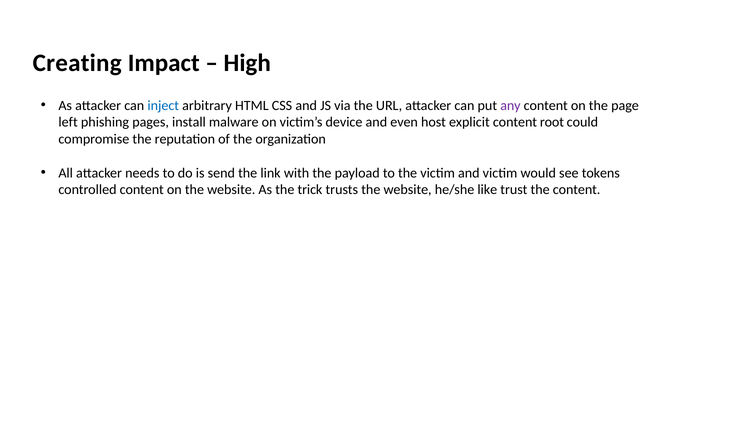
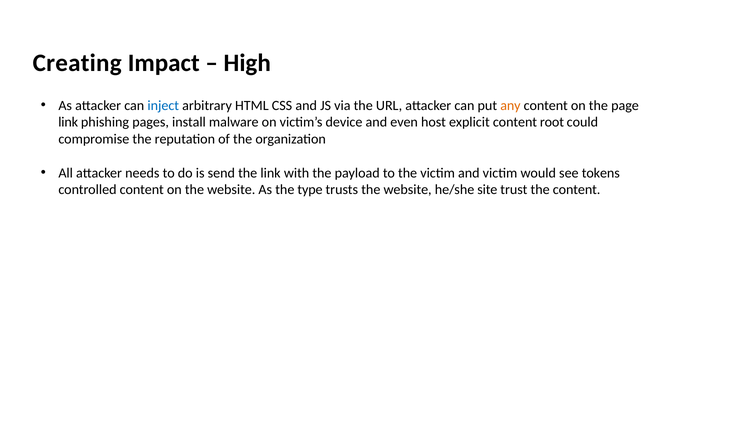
any colour: purple -> orange
left at (68, 122): left -> link
trick: trick -> type
like: like -> site
